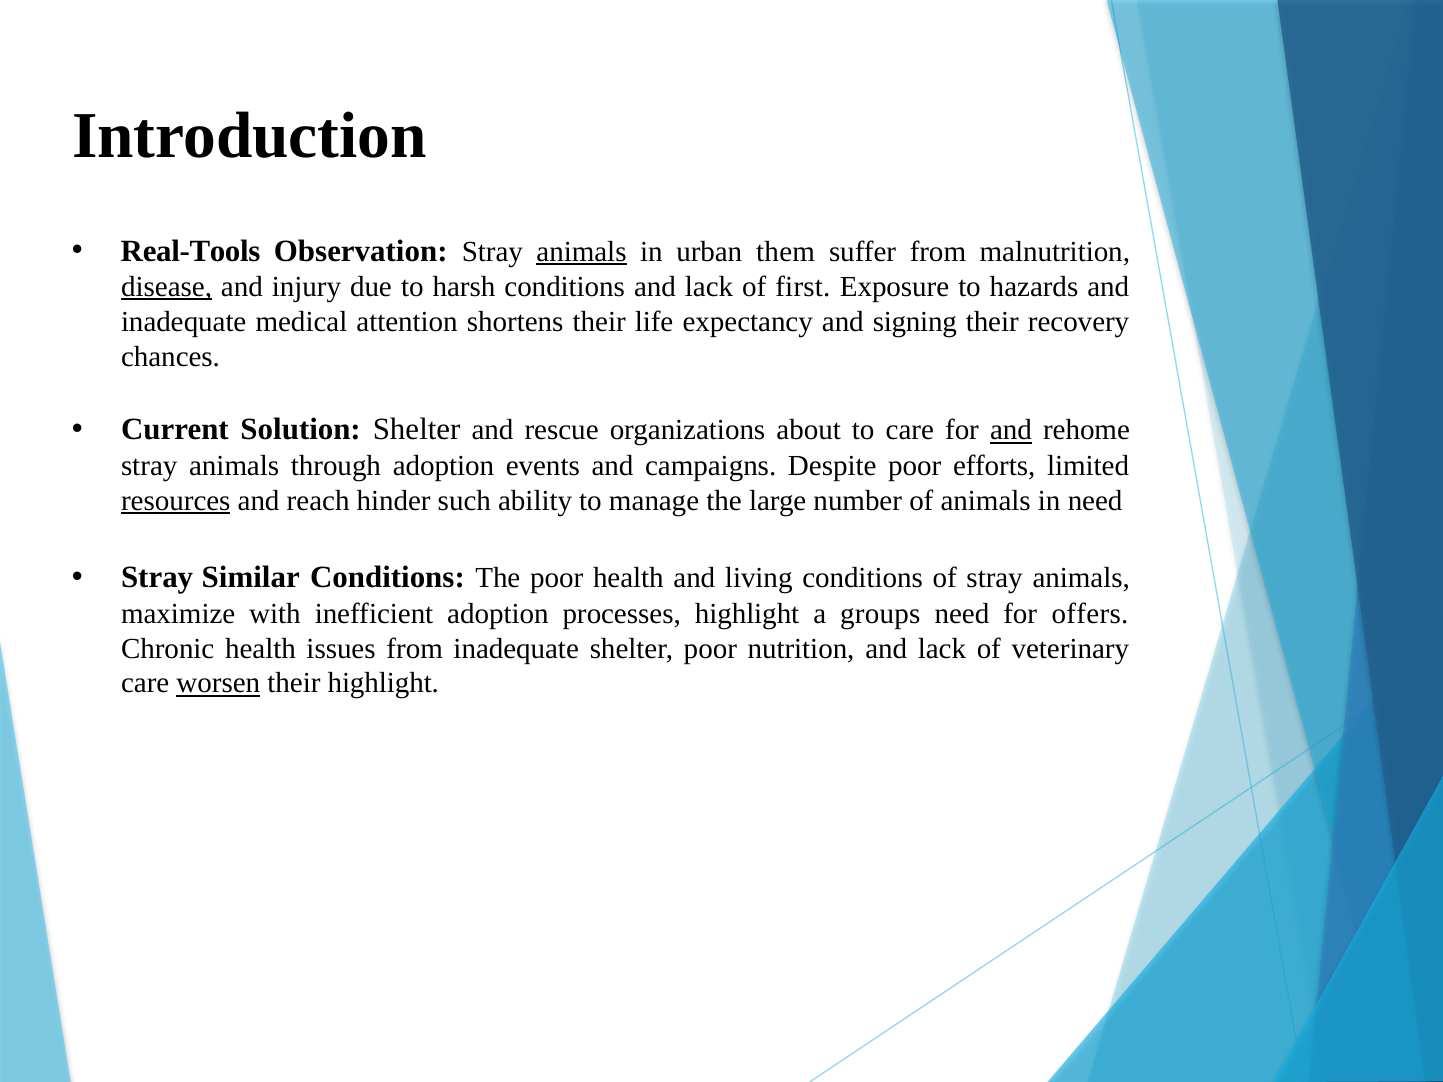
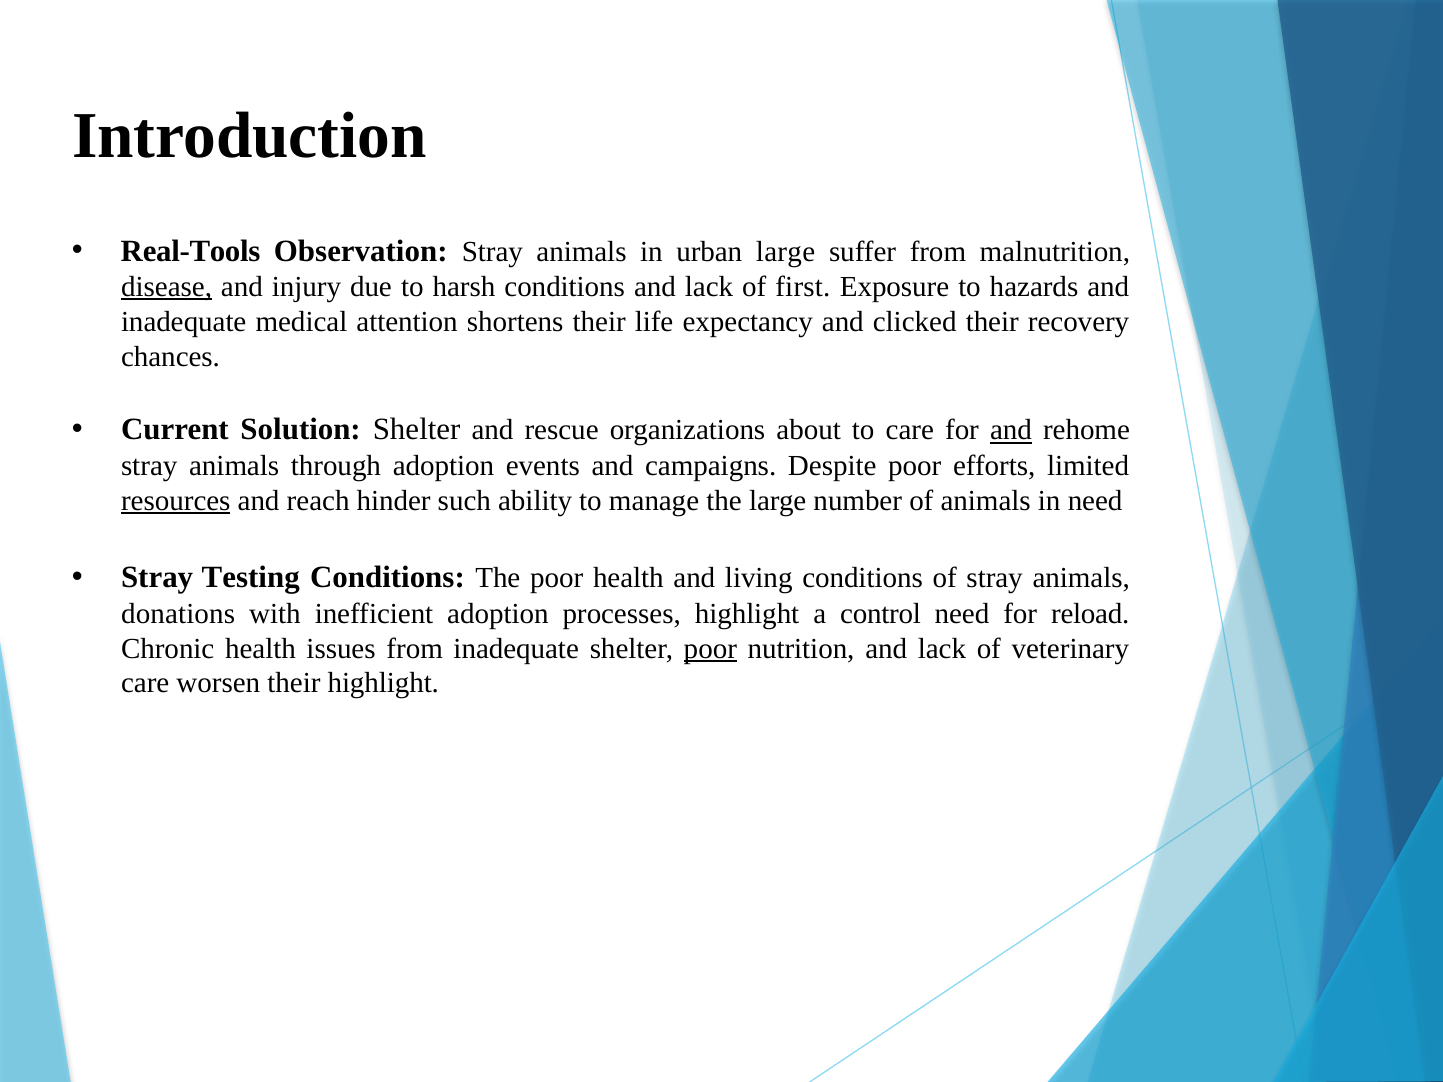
animals at (582, 252) underline: present -> none
urban them: them -> large
signing: signing -> clicked
Similar: Similar -> Testing
maximize: maximize -> donations
groups: groups -> control
offers: offers -> reload
poor at (710, 649) underline: none -> present
worsen underline: present -> none
